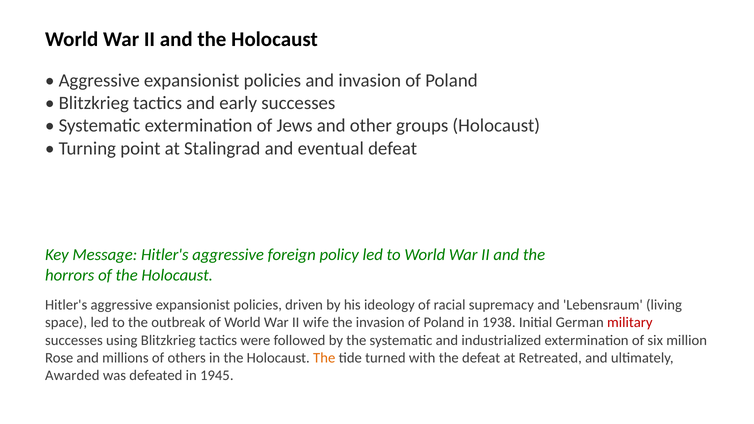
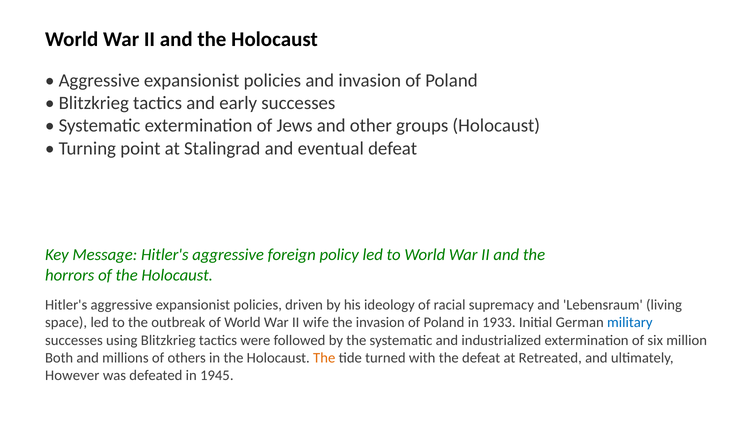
1938: 1938 -> 1933
military colour: red -> blue
Rose: Rose -> Both
Awarded: Awarded -> However
